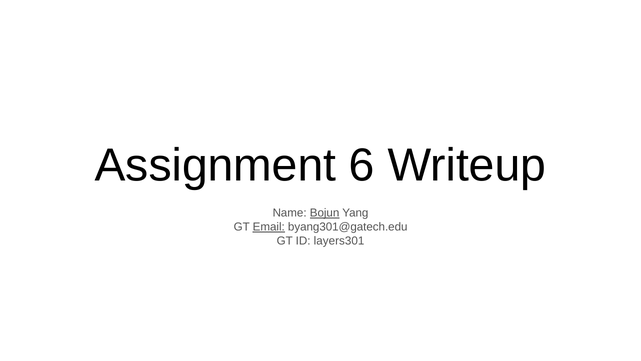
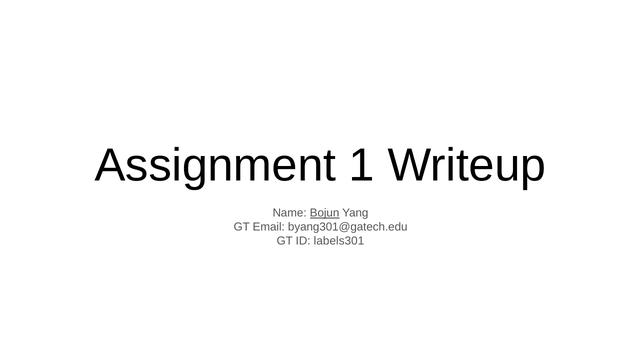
6: 6 -> 1
Email underline: present -> none
layers301: layers301 -> labels301
